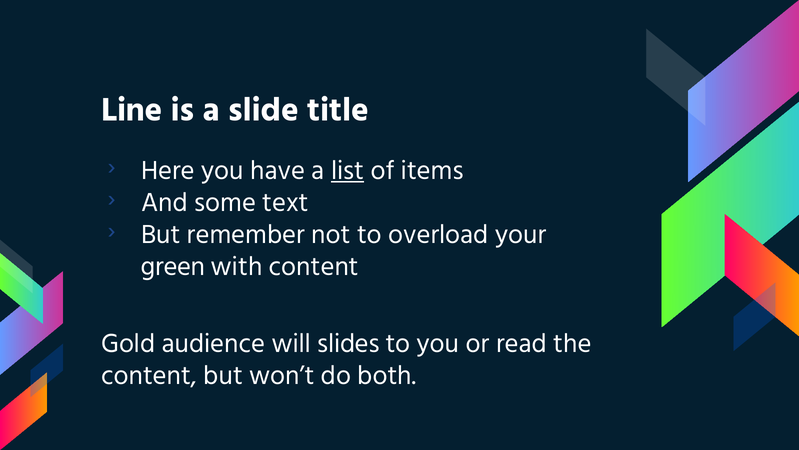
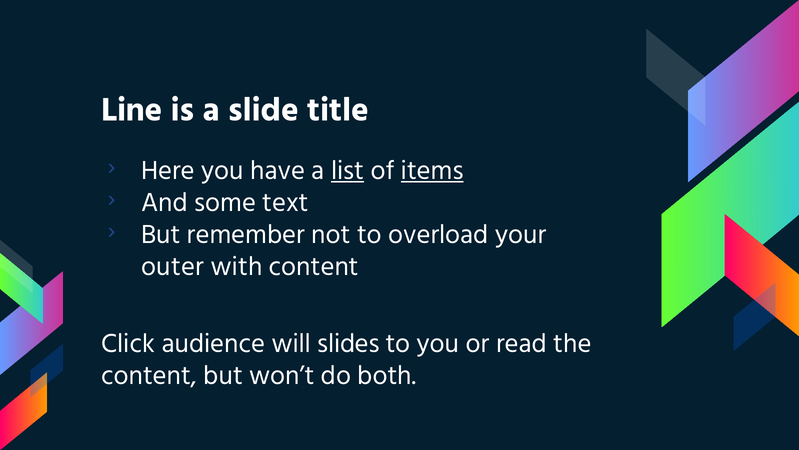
items underline: none -> present
green: green -> outer
Gold: Gold -> Click
